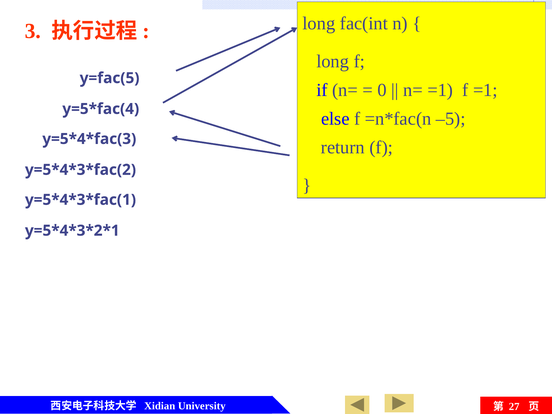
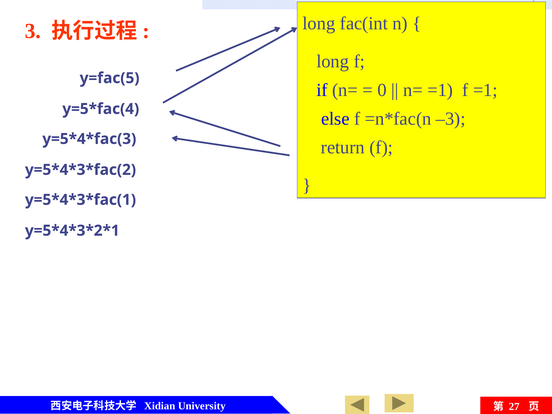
–5: –5 -> –3
